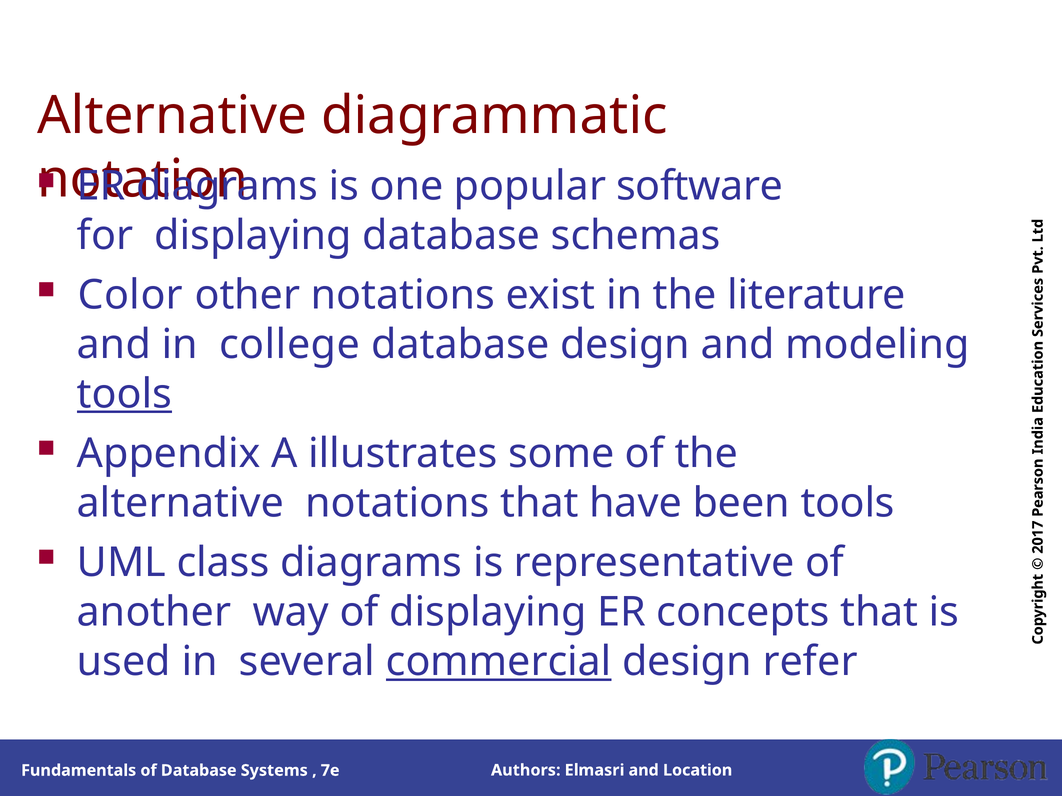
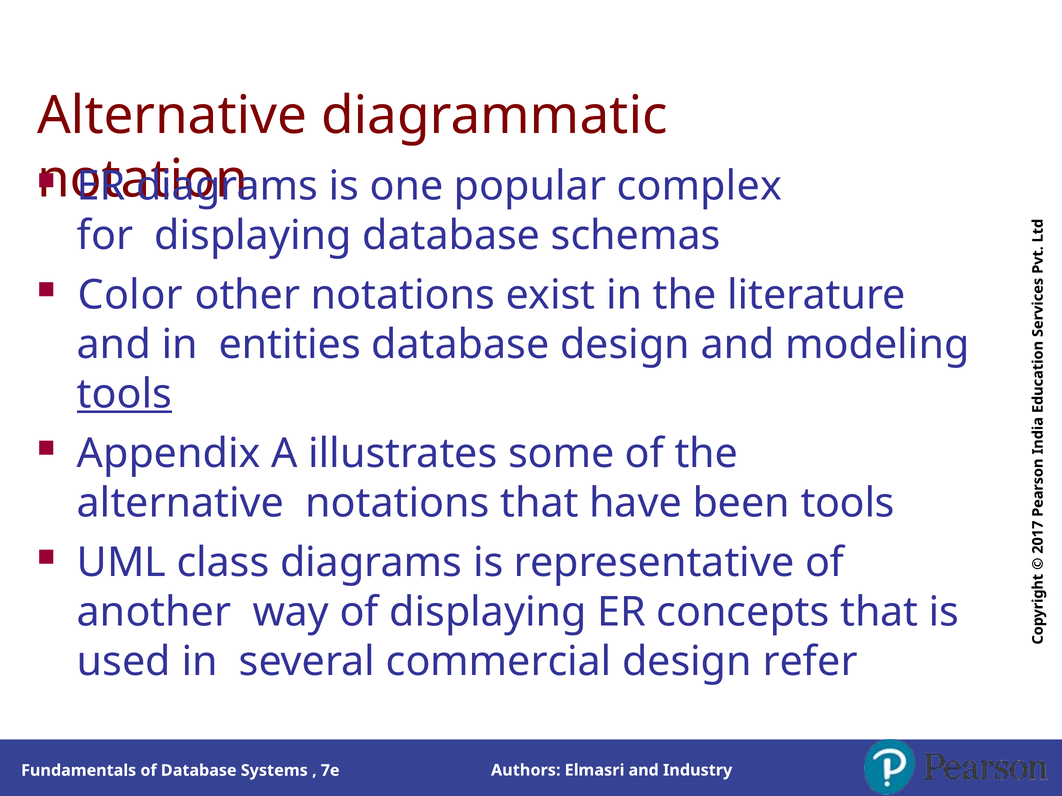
software: software -> complex
college: college -> entities
commercial underline: present -> none
Location: Location -> Industry
